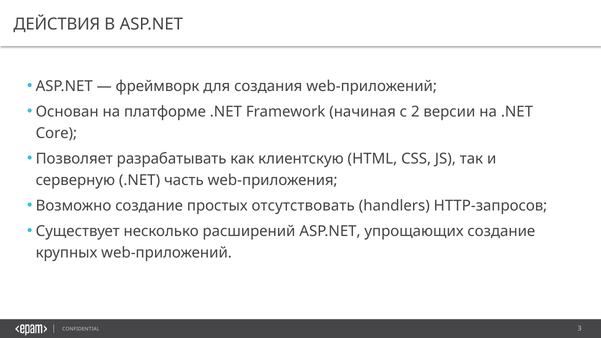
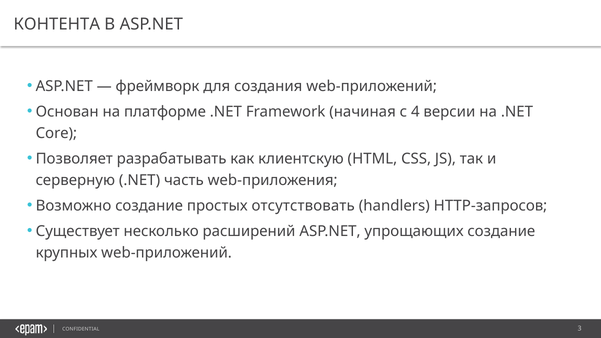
ДЕЙСТВИЯ: ДЕЙСТВИЯ -> КОНТЕНТА
2: 2 -> 4
